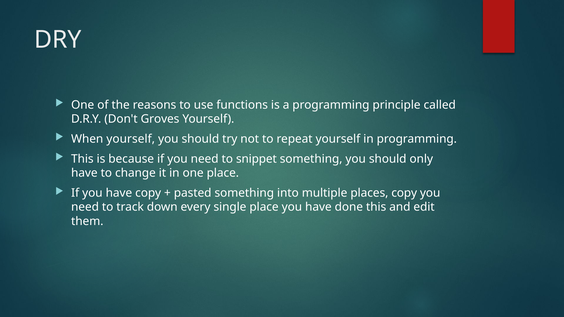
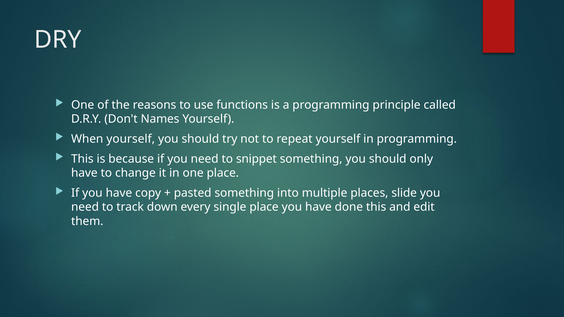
Groves: Groves -> Names
places copy: copy -> slide
